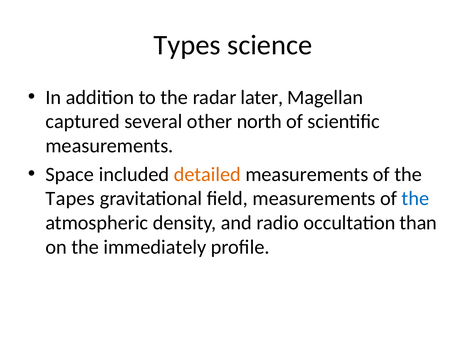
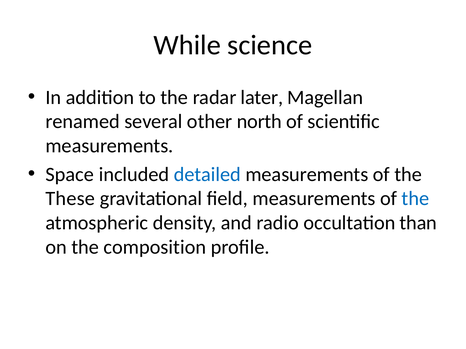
Types: Types -> While
captured: captured -> renamed
detailed colour: orange -> blue
Tapes: Tapes -> These
immediately: immediately -> composition
